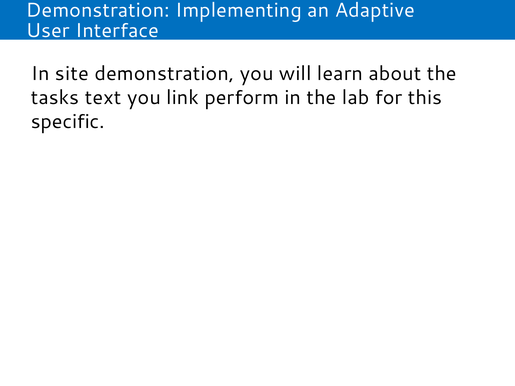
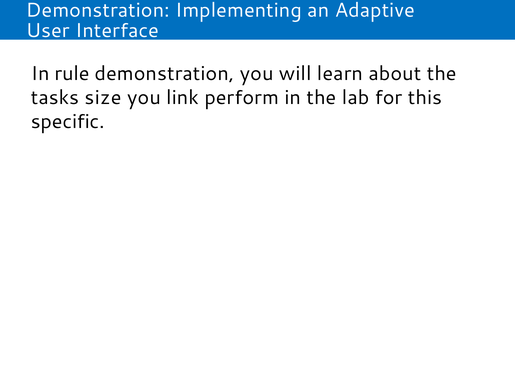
site: site -> rule
text: text -> size
